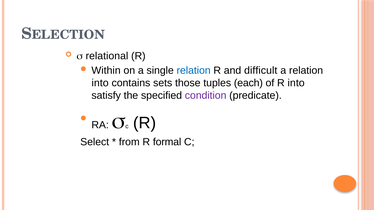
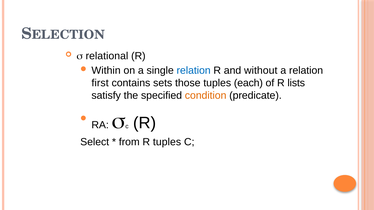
difficult: difficult -> without
into at (100, 83): into -> first
R into: into -> lists
condition colour: purple -> orange
R formal: formal -> tuples
